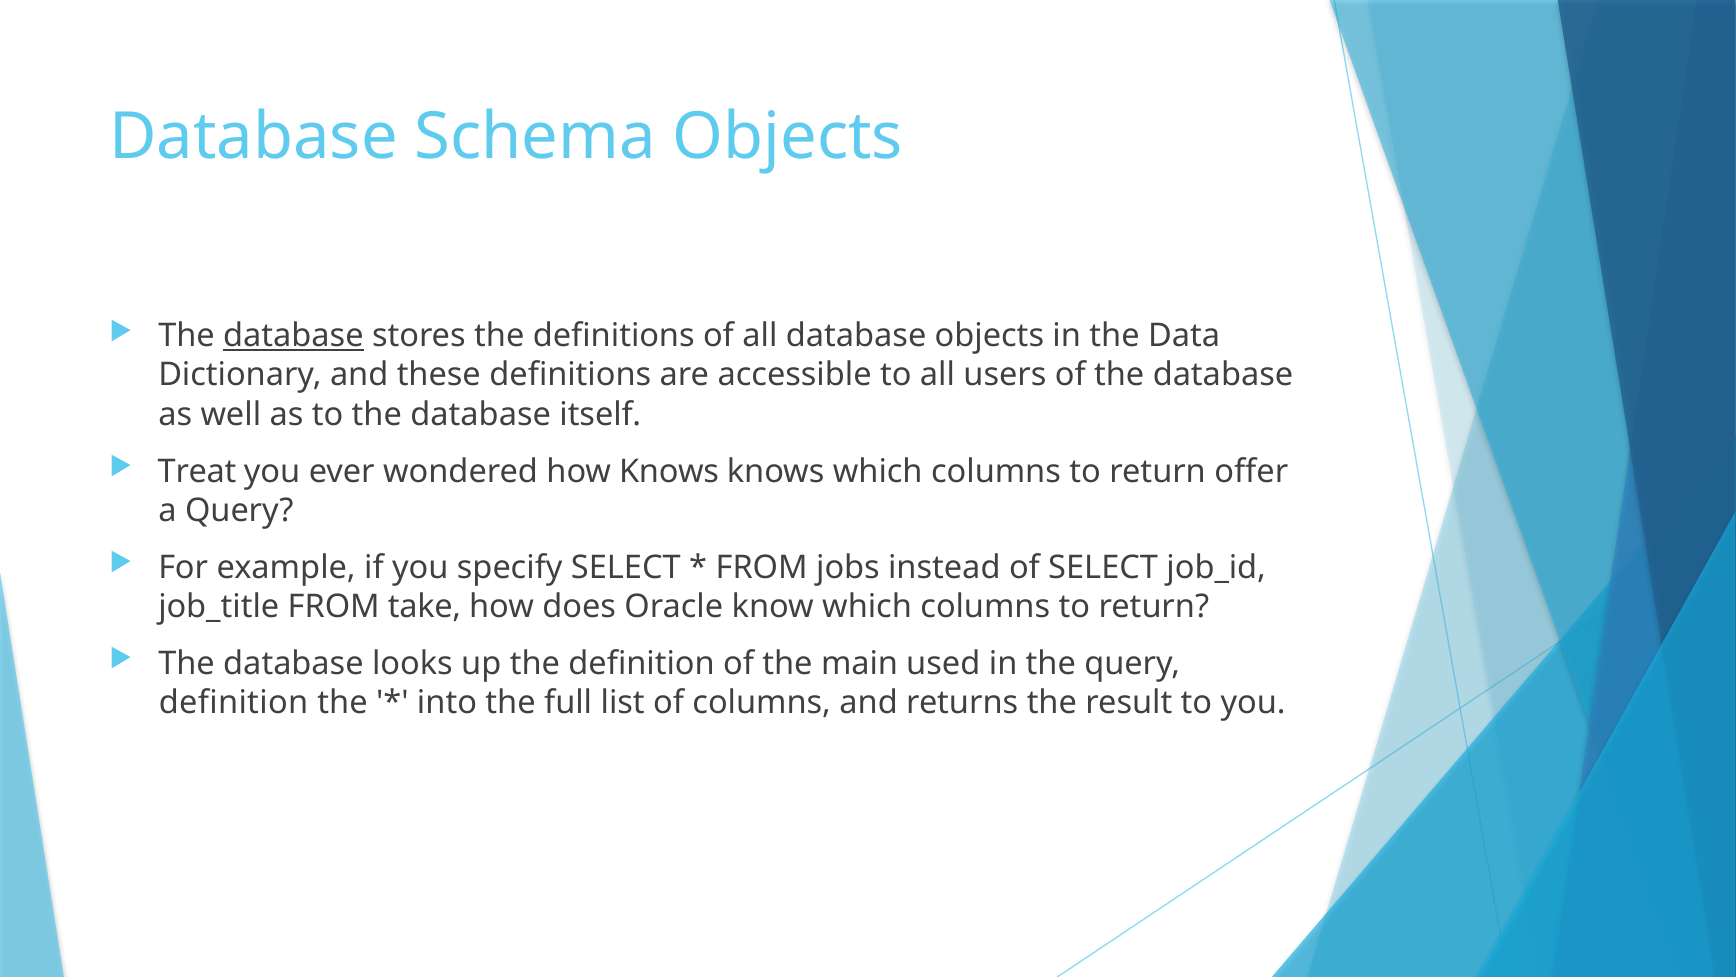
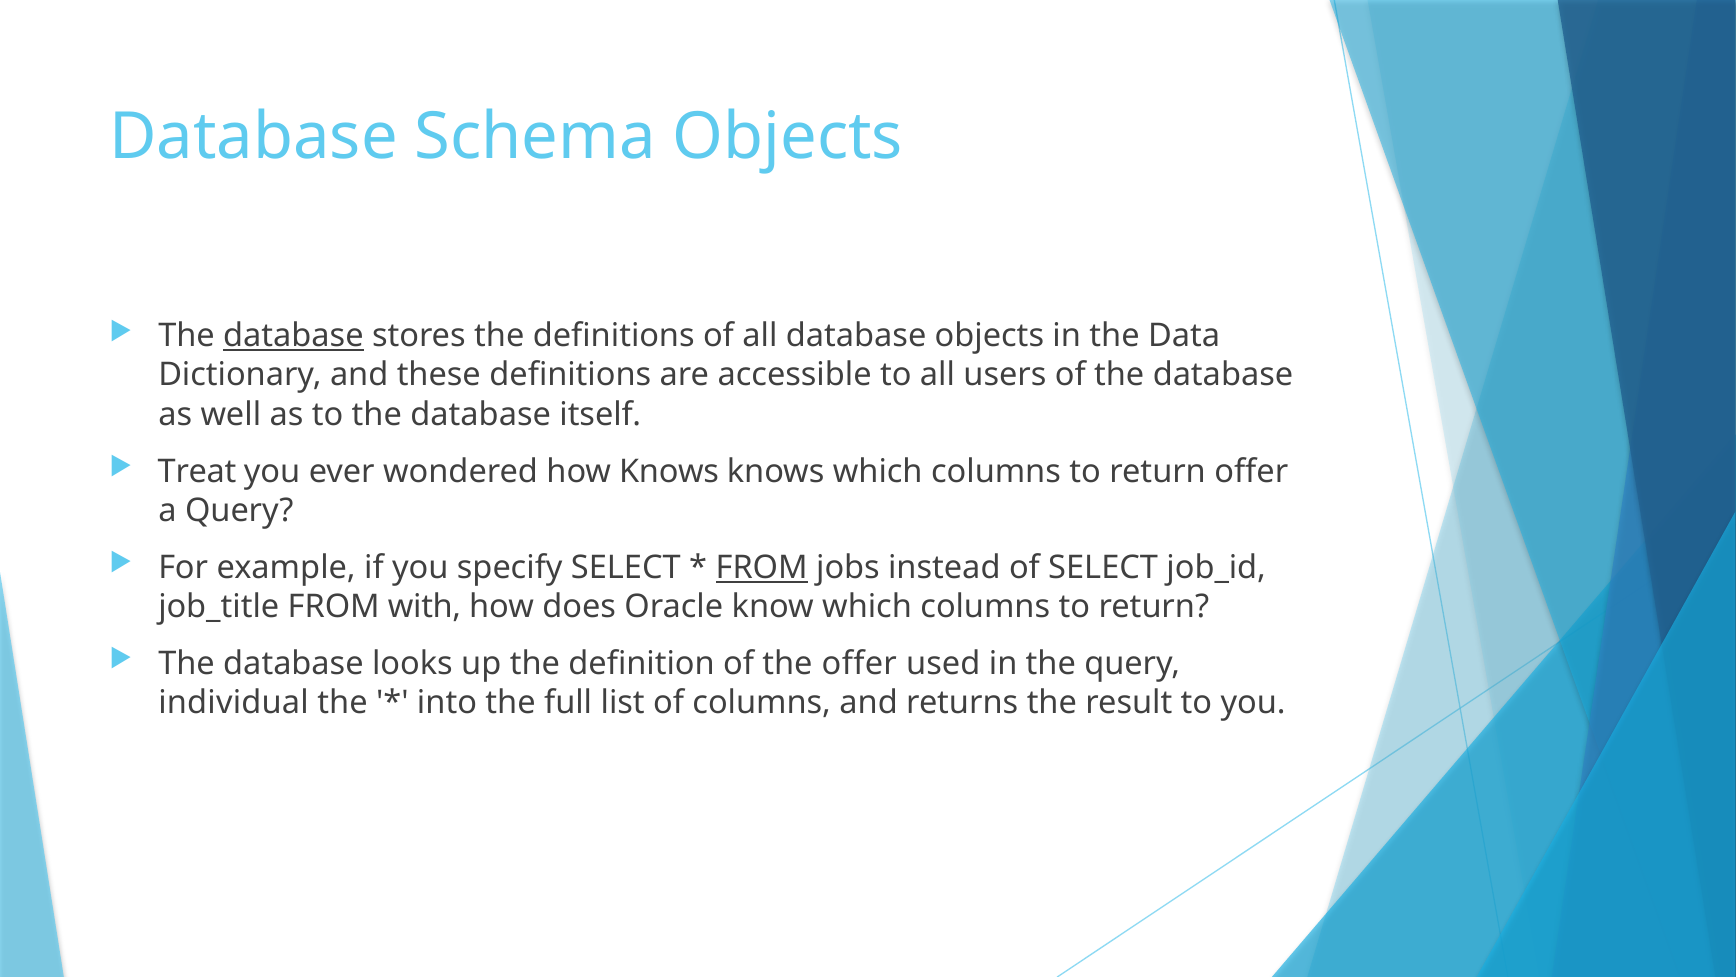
FROM at (762, 567) underline: none -> present
take: take -> with
the main: main -> offer
definition at (233, 703): definition -> individual
